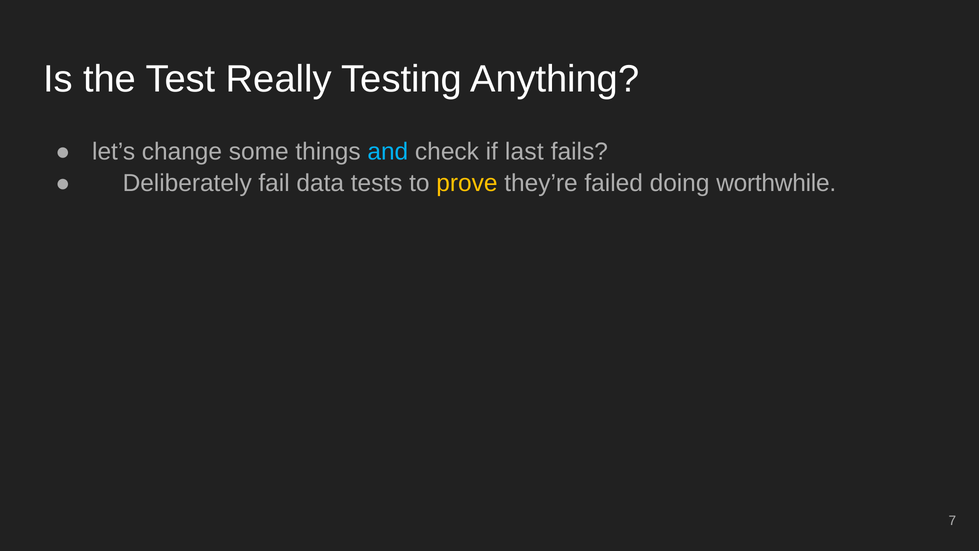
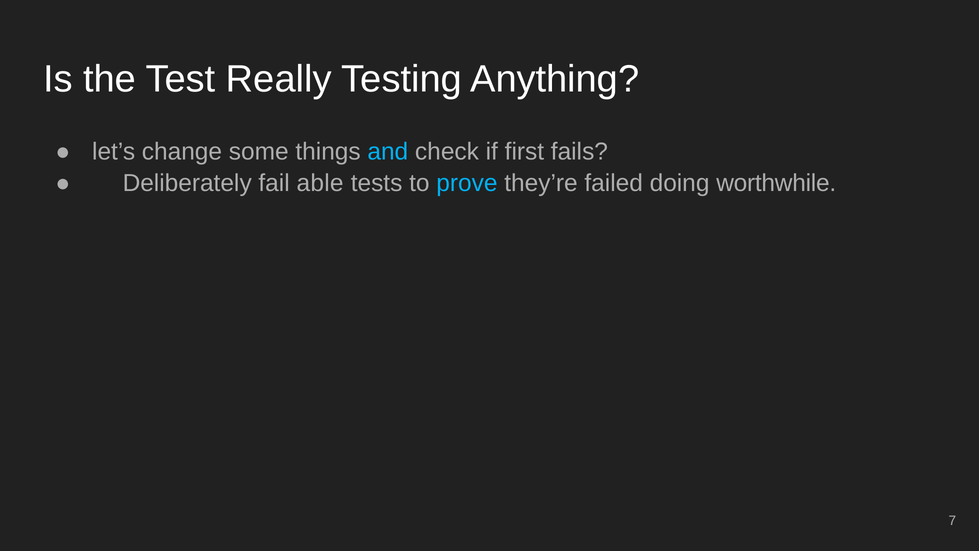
last: last -> first
data: data -> able
prove colour: yellow -> light blue
